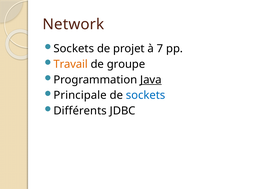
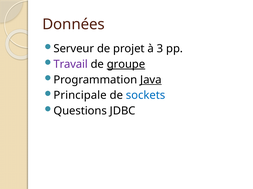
Network: Network -> Données
Sockets at (74, 49): Sockets -> Serveur
7: 7 -> 3
Travail colour: orange -> purple
groupe underline: none -> present
Différents: Différents -> Questions
